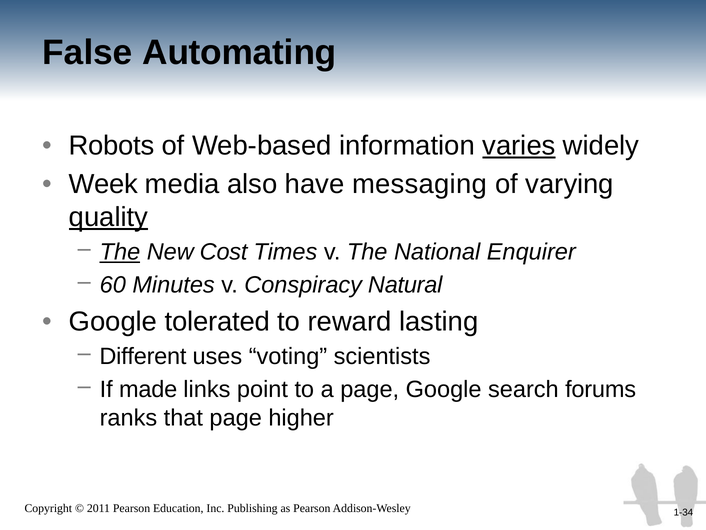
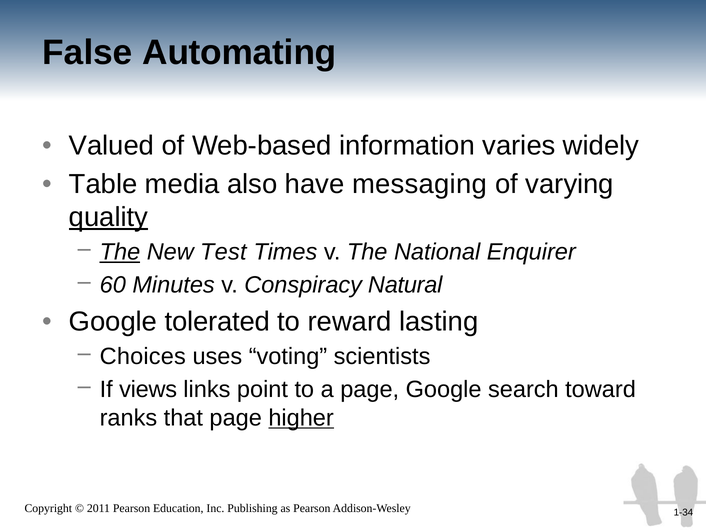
Robots: Robots -> Valued
varies underline: present -> none
Week: Week -> Table
Cost: Cost -> Test
Different: Different -> Choices
made: made -> views
forums: forums -> toward
higher underline: none -> present
